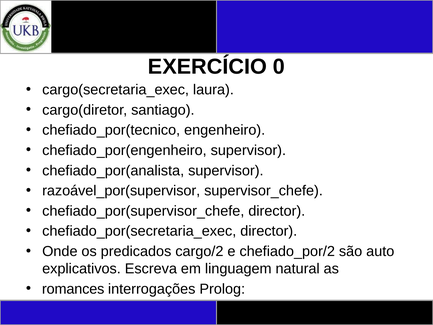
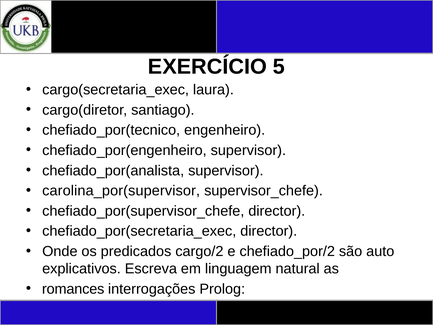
0: 0 -> 5
razoável_por(supervisor: razoável_por(supervisor -> carolina_por(supervisor
